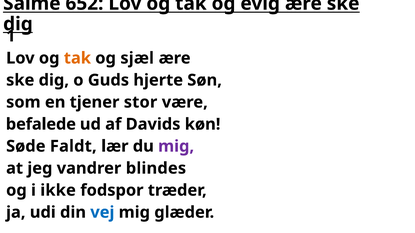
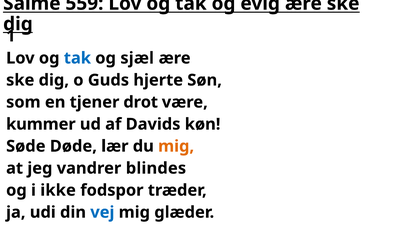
652: 652 -> 559
tak at (77, 58) colour: orange -> blue
stor: stor -> drot
befalede: befalede -> kummer
Faldt: Faldt -> Døde
mig at (176, 146) colour: purple -> orange
